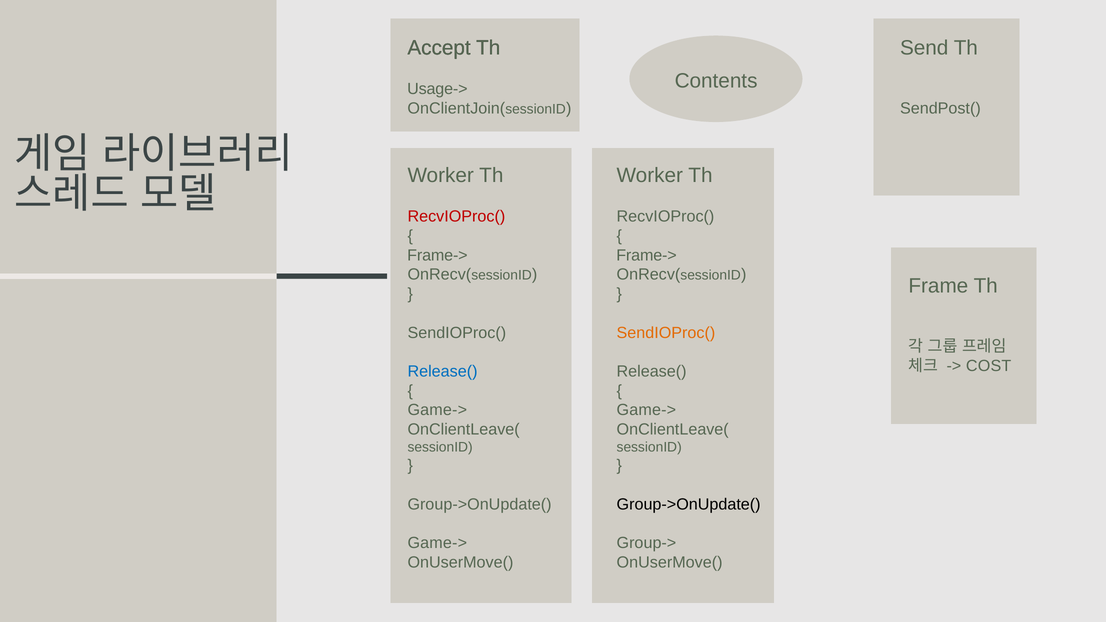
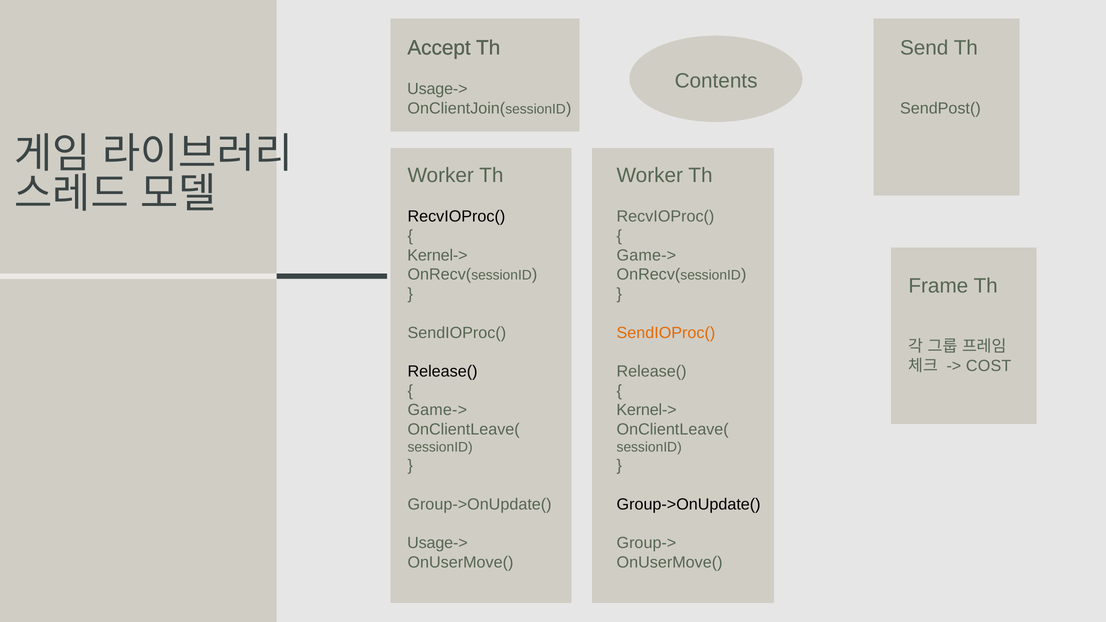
RecvIOProc( at (456, 217) colour: red -> black
Frame-> at (437, 255): Frame-> -> Kernel->
Frame-> at (647, 255): Frame-> -> Game->
Release( at (443, 372) colour: blue -> black
Game-> at (646, 410): Game-> -> Kernel->
Game-> at (437, 543): Game-> -> Usage->
